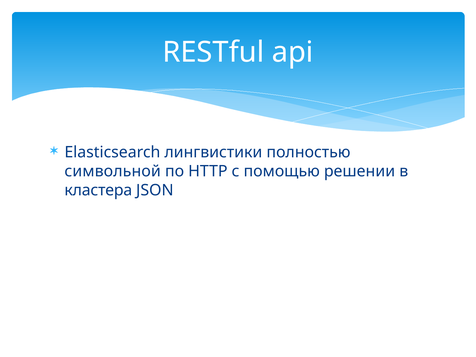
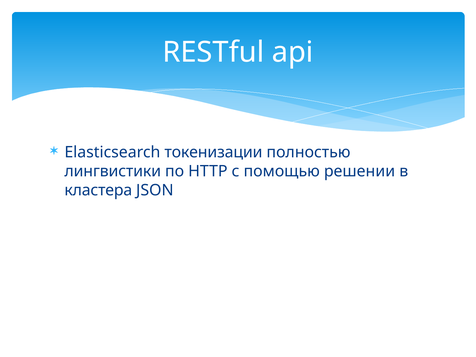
лингвистики: лингвистики -> токенизации
символьной: символьной -> лингвистики
